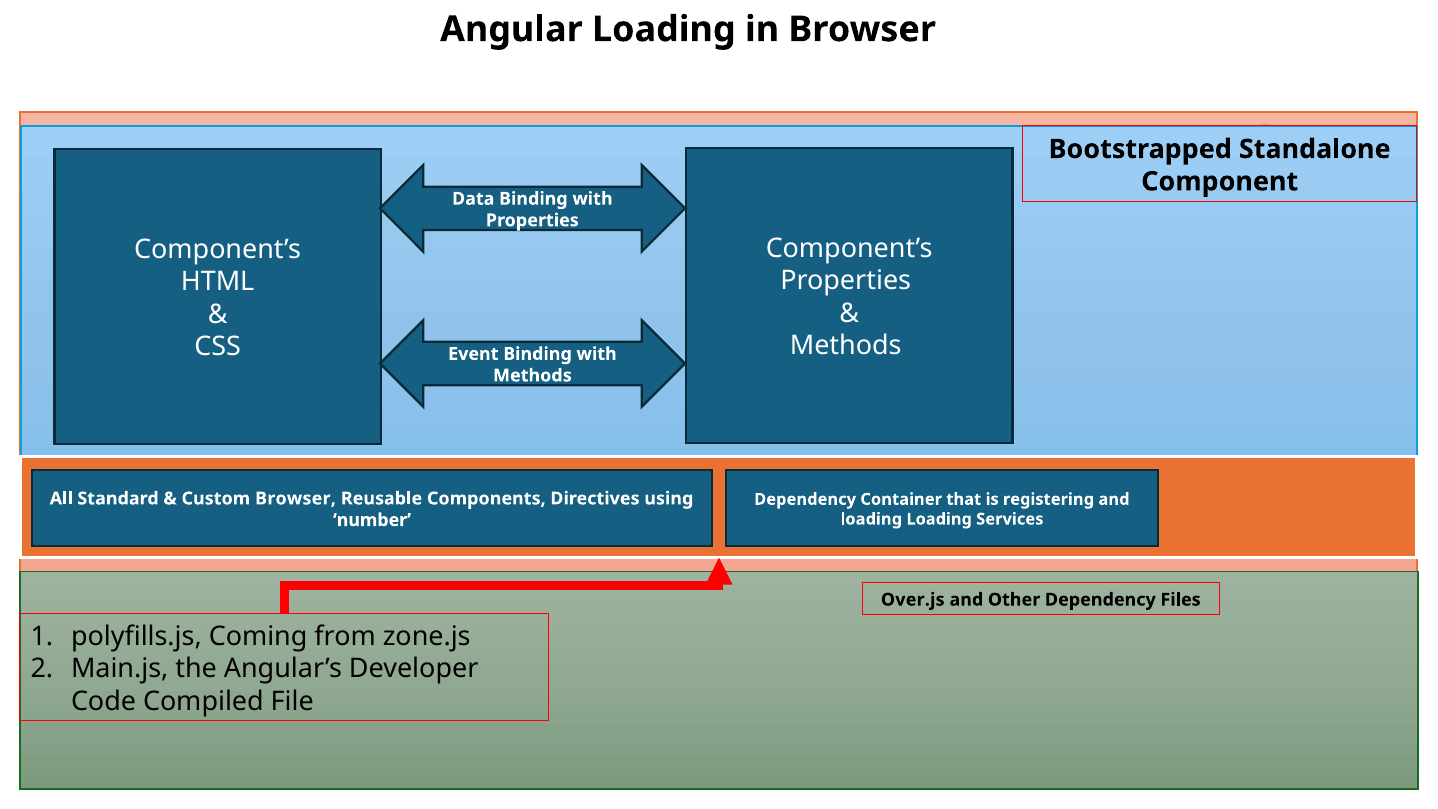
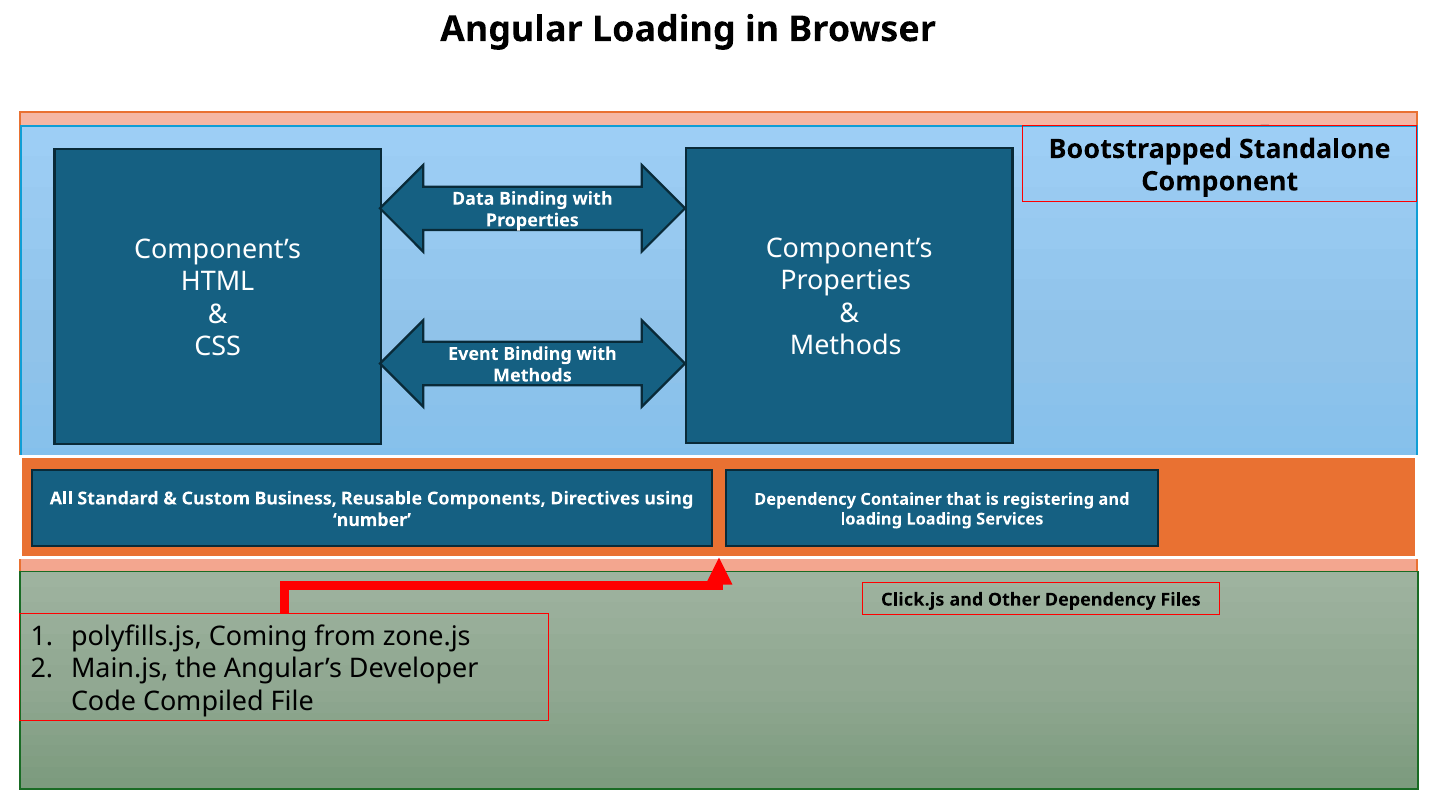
Custom Browser: Browser -> Business
Over.js: Over.js -> Click.js
